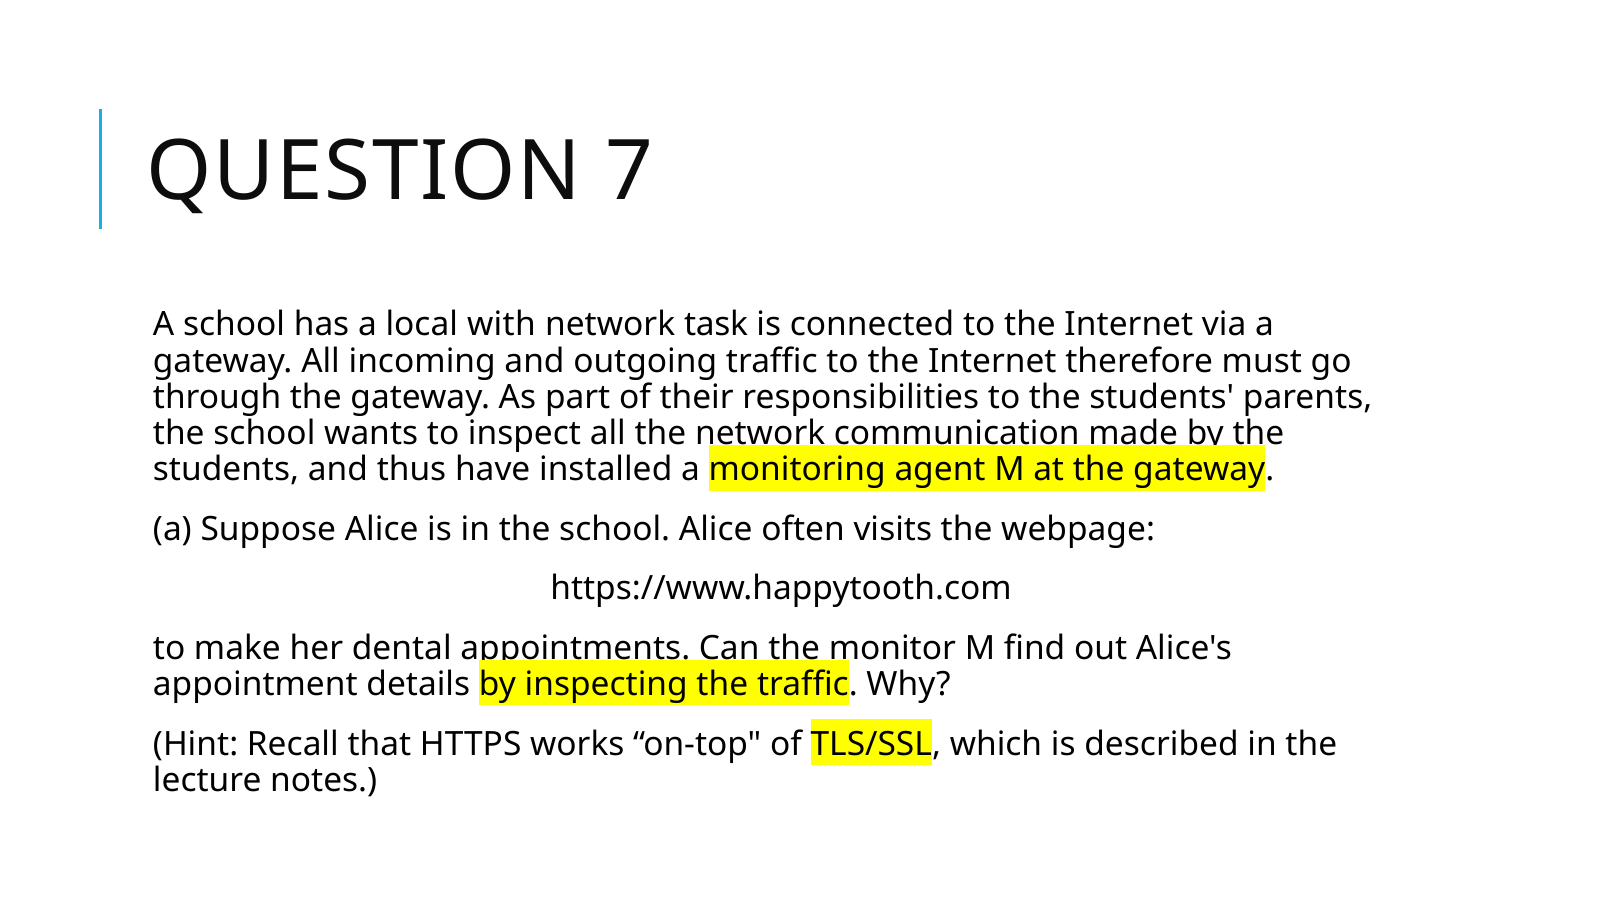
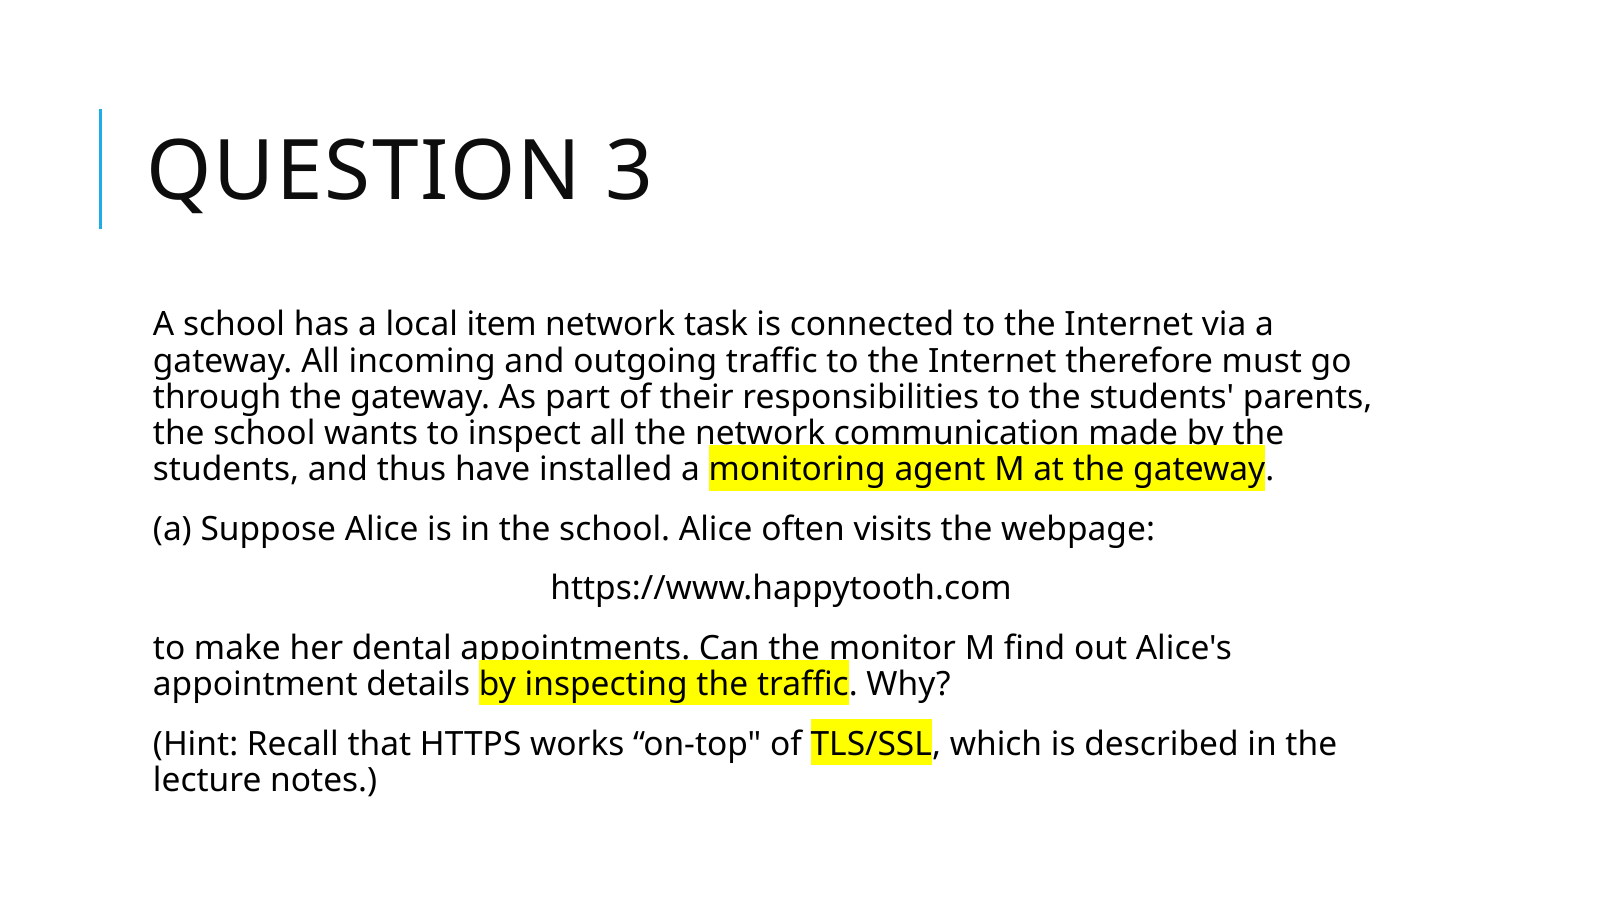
7: 7 -> 3
with: with -> item
